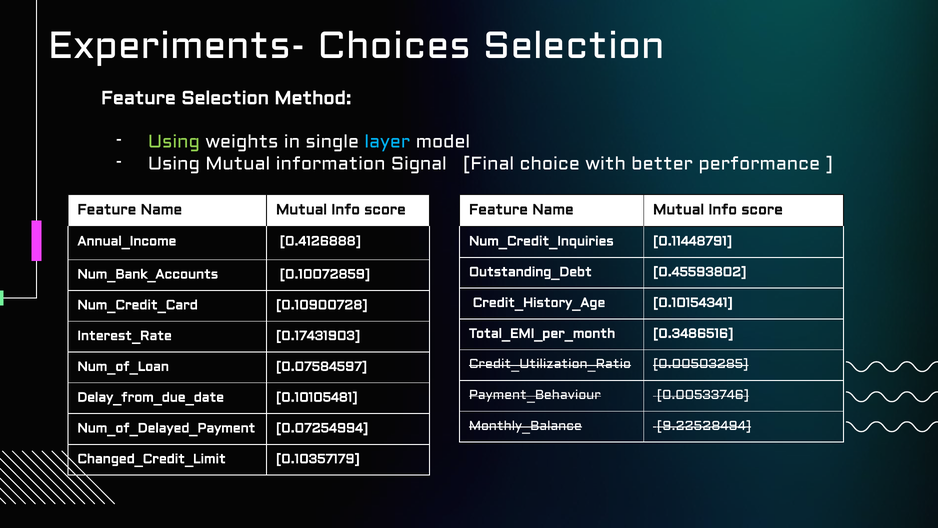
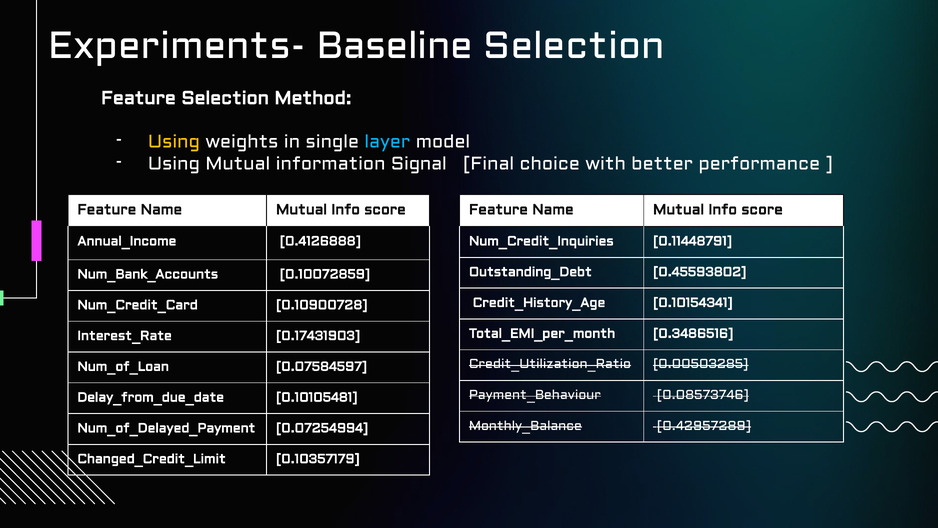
Choices: Choices -> Baseline
Using at (174, 142) colour: light green -> yellow
0.00533746: 0.00533746 -> 0.08573746
9.22528494: 9.22528494 -> 0.42957289
